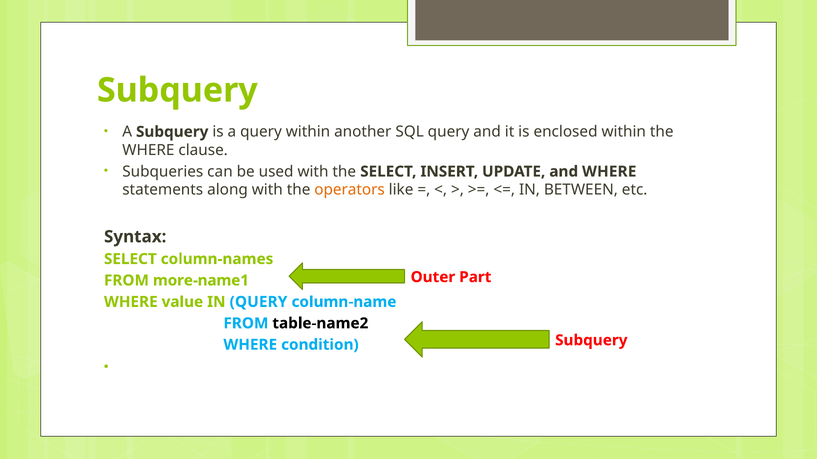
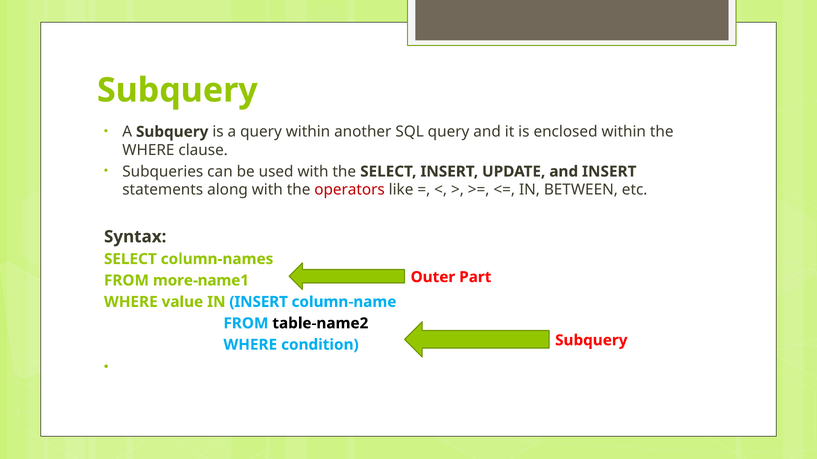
and WHERE: WHERE -> INSERT
operators colour: orange -> red
IN QUERY: QUERY -> INSERT
